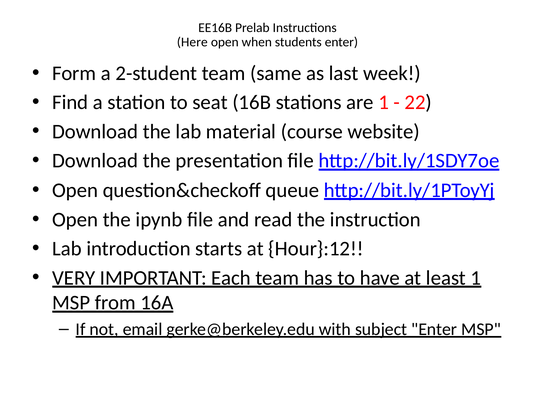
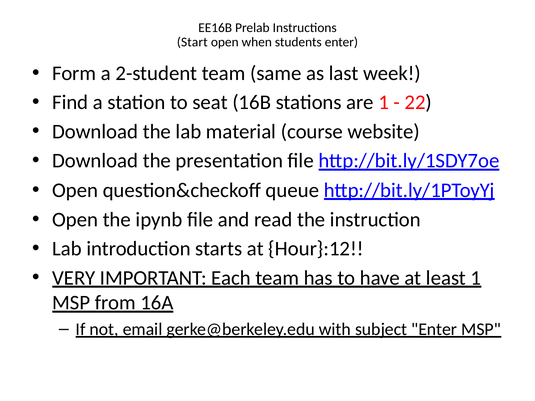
Here: Here -> Start
